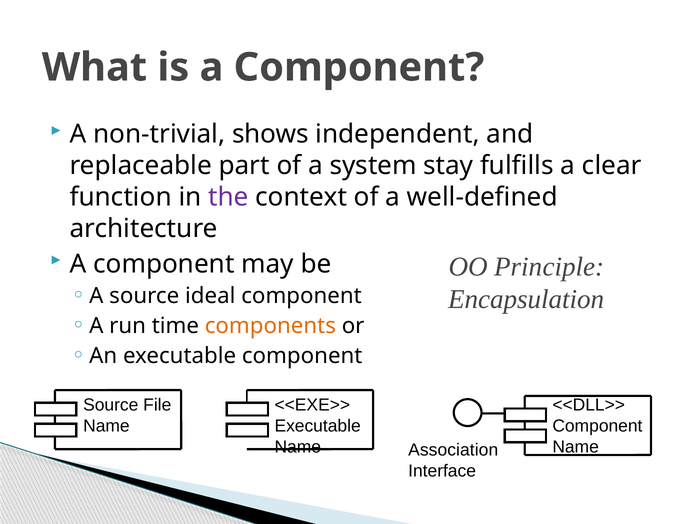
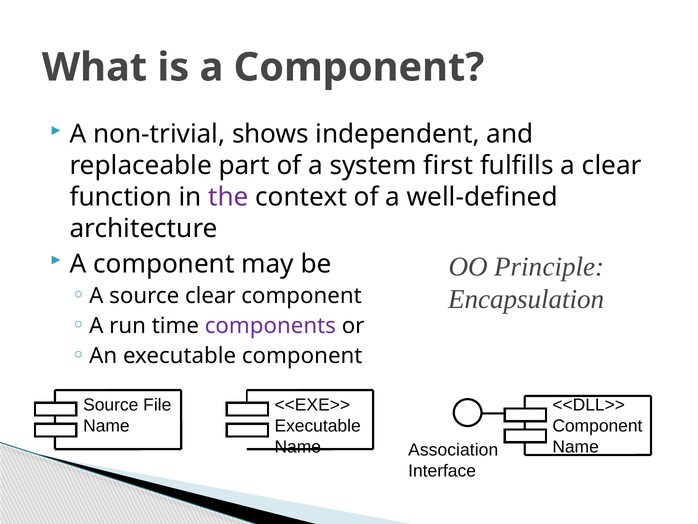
stay: stay -> first
source ideal: ideal -> clear
components colour: orange -> purple
